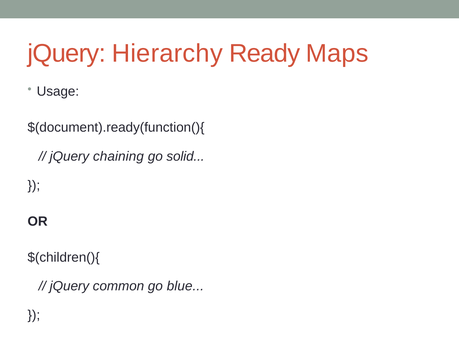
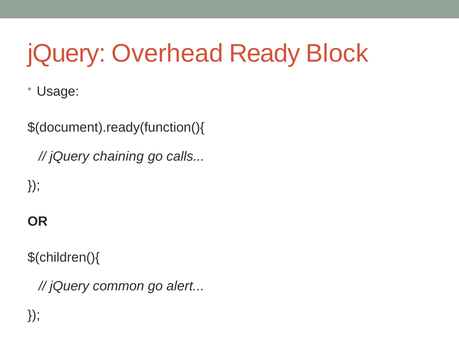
Hierarchy: Hierarchy -> Overhead
Maps: Maps -> Block
solid: solid -> calls
blue: blue -> alert
